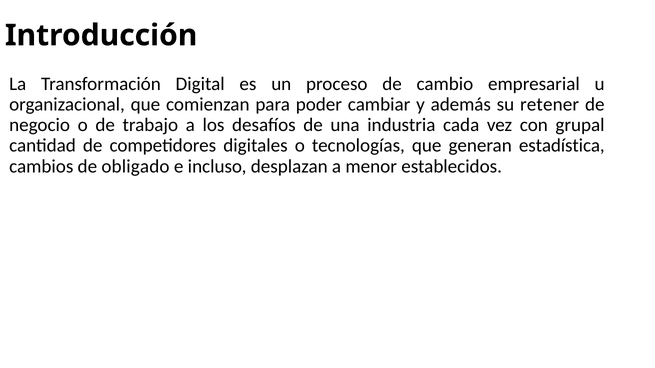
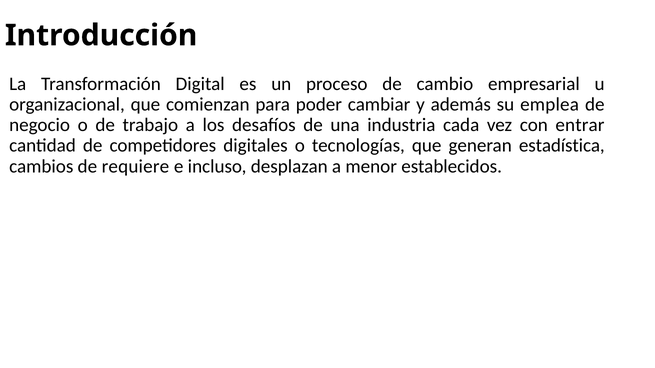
retener: retener -> emplea
grupal: grupal -> entrar
obligado: obligado -> requiere
